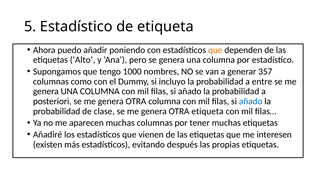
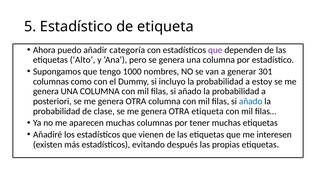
poniendo: poniendo -> categoría
que at (215, 50) colour: orange -> purple
357: 357 -> 301
entre: entre -> estoy
